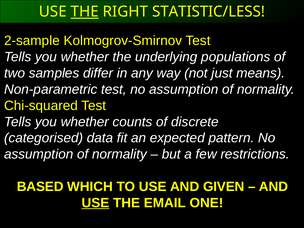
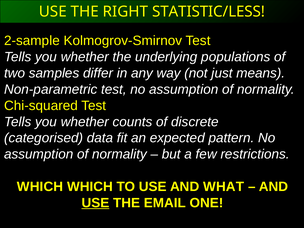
THE at (85, 12) underline: present -> none
BASED at (40, 187): BASED -> WHICH
GIVEN: GIVEN -> WHAT
